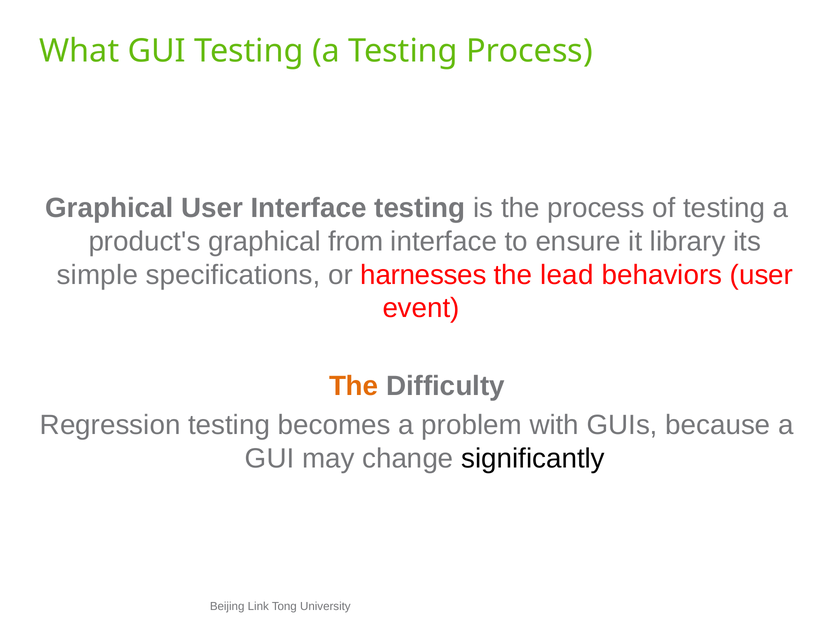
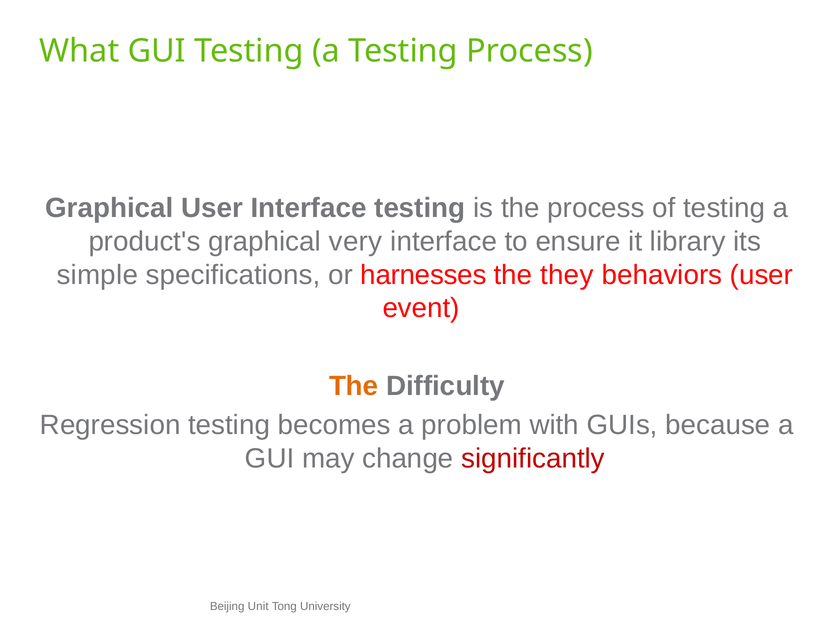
from: from -> very
lead: lead -> they
significantly colour: black -> red
Link: Link -> Unit
